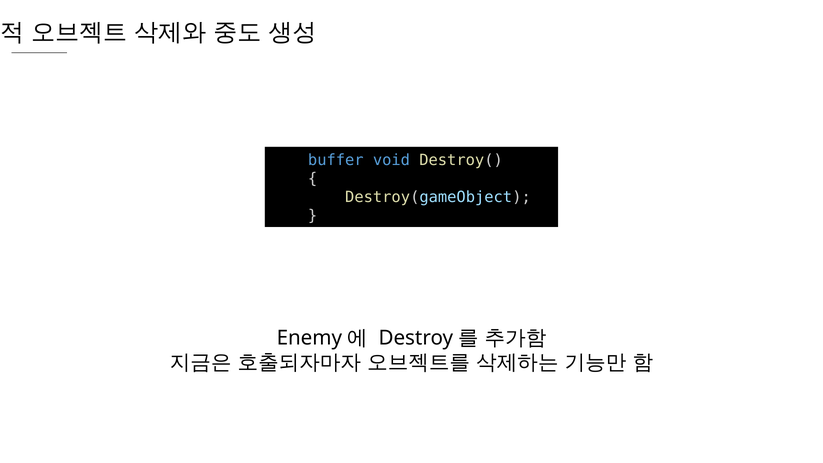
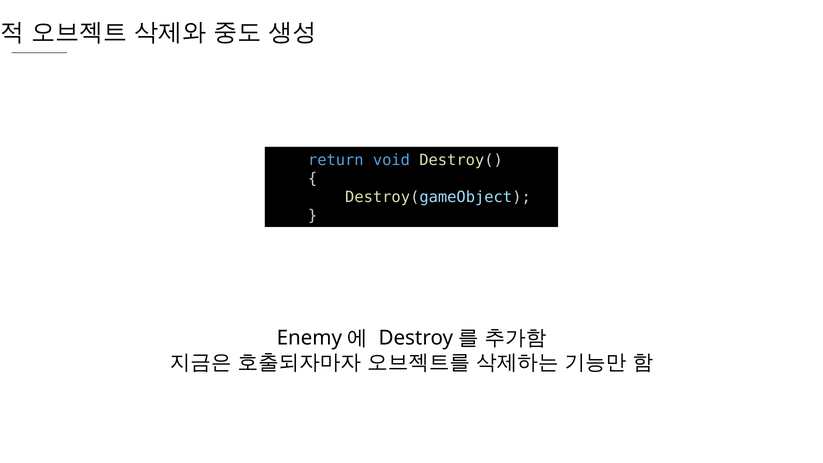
buffer: buffer -> return
